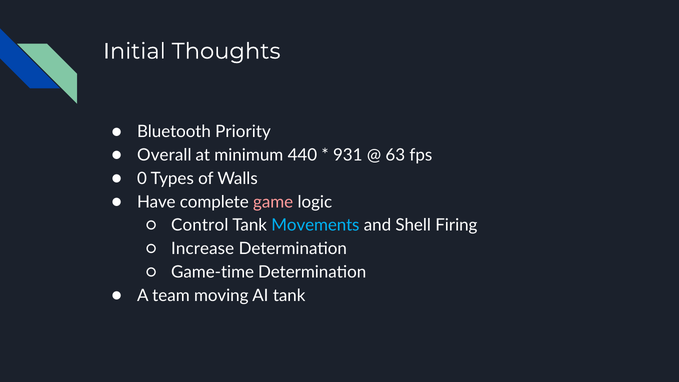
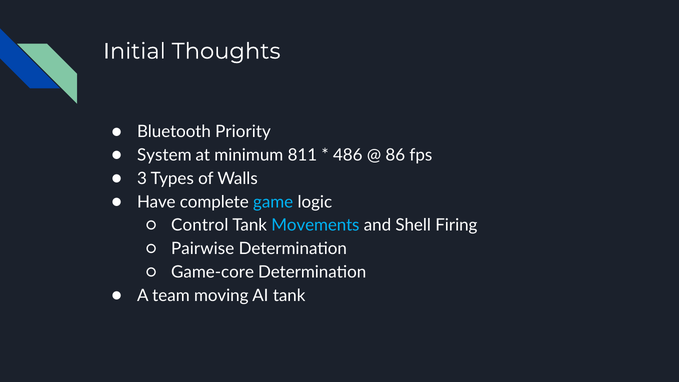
Overall: Overall -> System
440: 440 -> 811
931: 931 -> 486
63: 63 -> 86
0: 0 -> 3
game colour: pink -> light blue
Increase: Increase -> Pairwise
Game-time: Game-time -> Game-core
